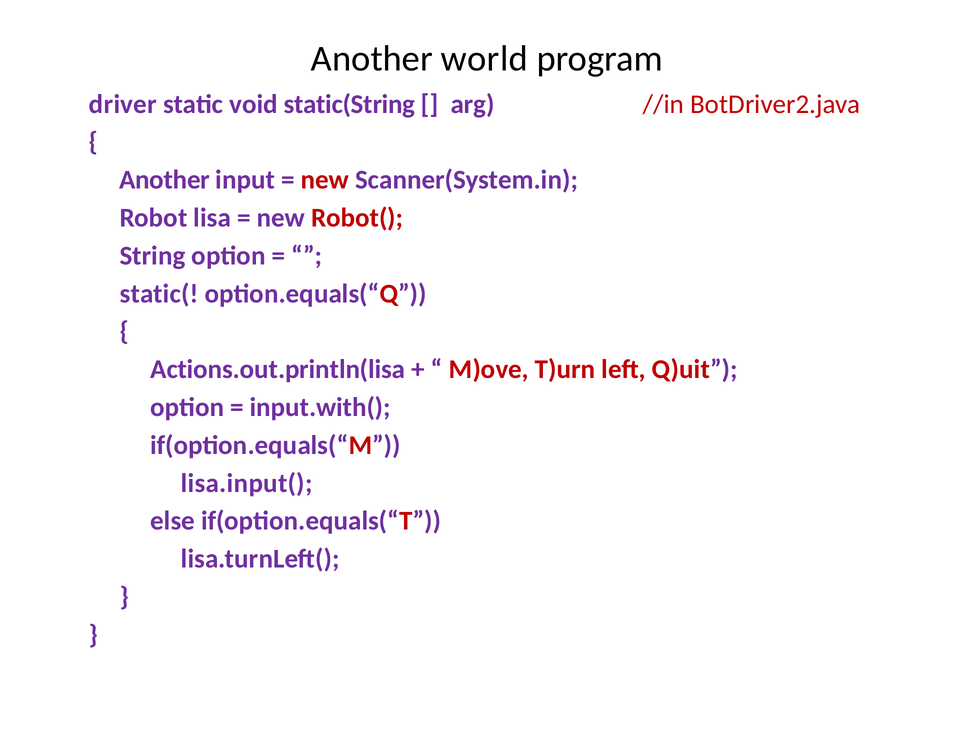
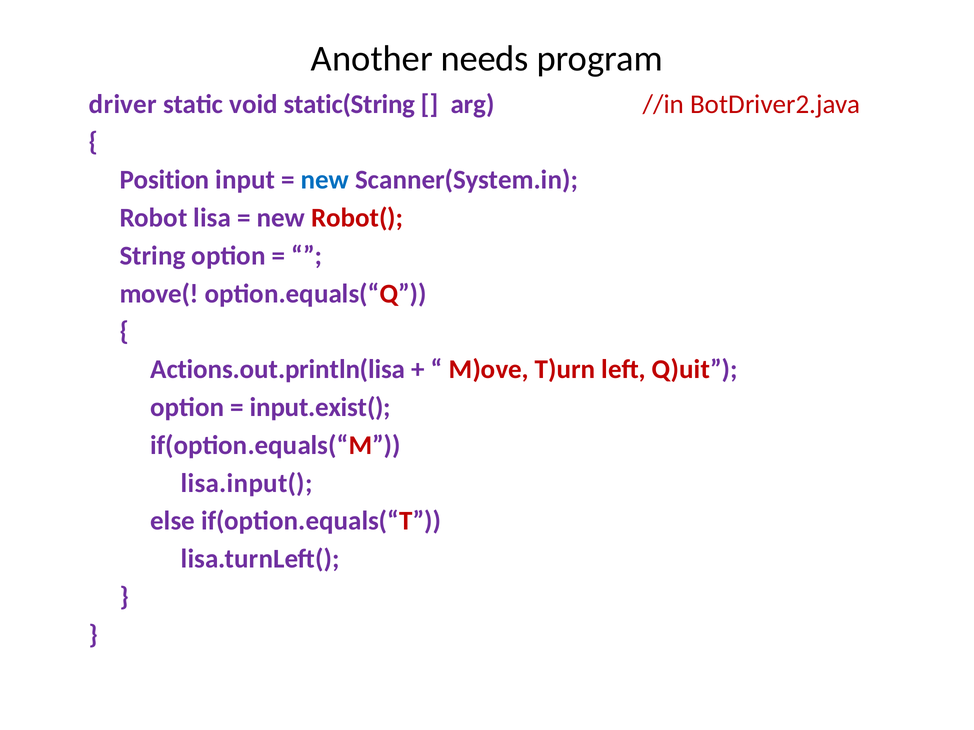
world: world -> needs
Another at (165, 180): Another -> Position
new at (325, 180) colour: red -> blue
static(: static( -> move(
input.with(: input.with( -> input.exist(
